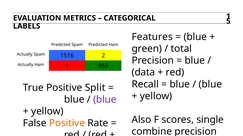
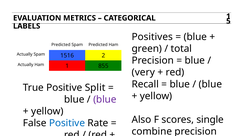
Features: Features -> Positives
data: data -> very
Positive at (67, 123) colour: orange -> blue
